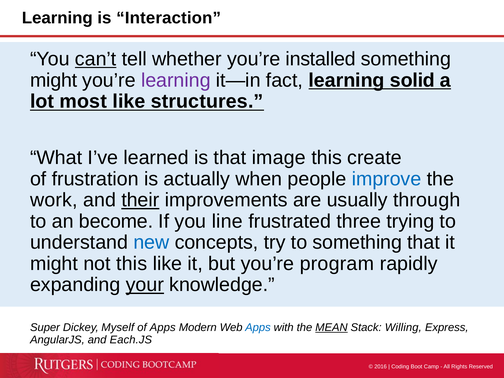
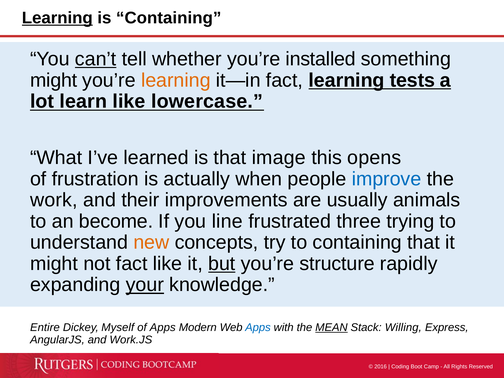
Learning at (57, 18) underline: none -> present
is Interaction: Interaction -> Containing
learning at (176, 80) colour: purple -> orange
solid: solid -> tests
most: most -> learn
structures: structures -> lowercase
create: create -> opens
their underline: present -> none
through: through -> animals
new colour: blue -> orange
to something: something -> containing
not this: this -> fact
but underline: none -> present
program: program -> structure
Super: Super -> Entire
Each.JS: Each.JS -> Work.JS
